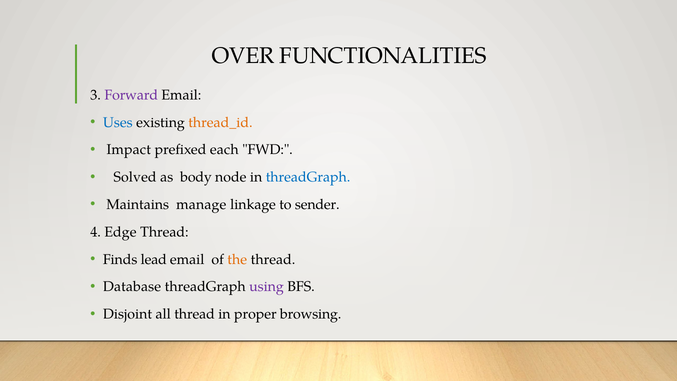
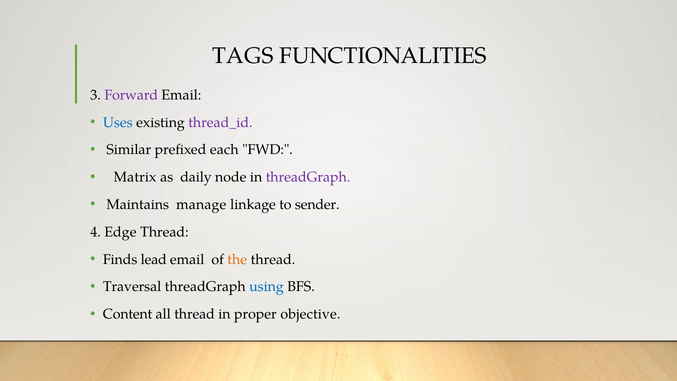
OVER: OVER -> TAGS
thread_id colour: orange -> purple
Impact: Impact -> Similar
Solved: Solved -> Matrix
body: body -> daily
threadGraph at (308, 177) colour: blue -> purple
Database: Database -> Traversal
using colour: purple -> blue
Disjoint: Disjoint -> Content
browsing: browsing -> objective
